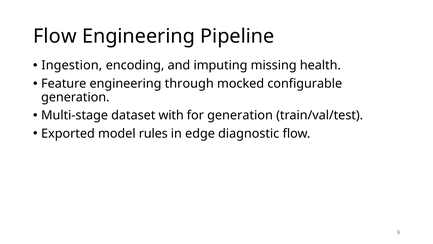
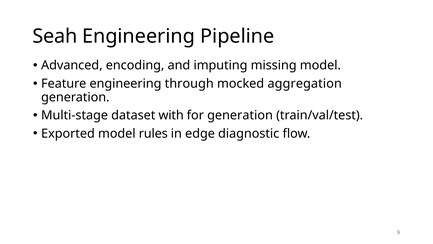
Flow at (55, 36): Flow -> Seah
Ingestion: Ingestion -> Advanced
missing health: health -> model
configurable: configurable -> aggregation
